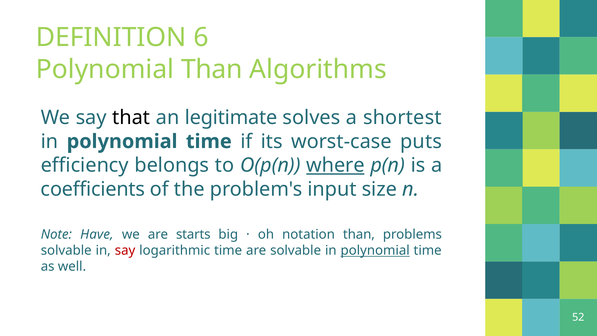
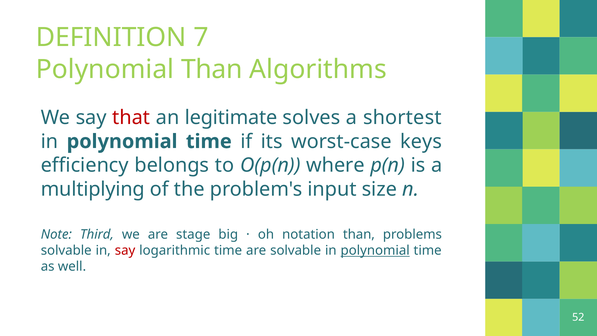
6: 6 -> 7
that colour: black -> red
puts: puts -> keys
where underline: present -> none
coefficients: coefficients -> multiplying
Have: Have -> Third
starts: starts -> stage
